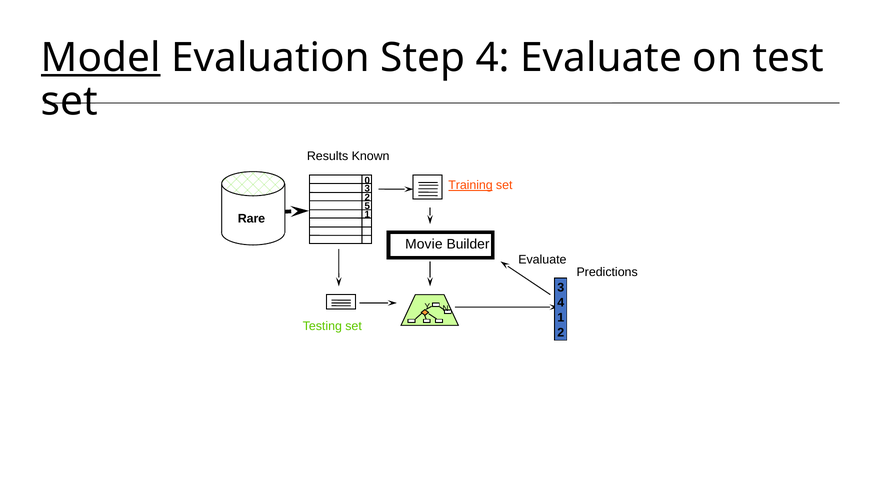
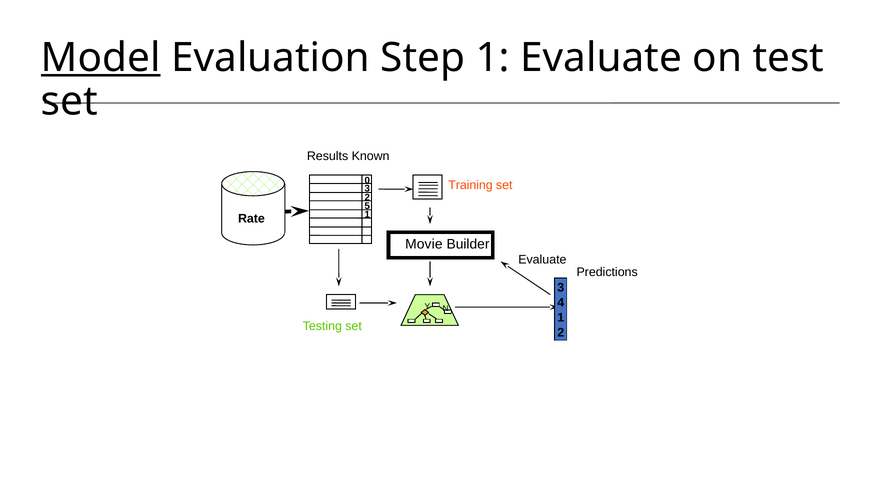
Step 4: 4 -> 1
Training underline: present -> none
Rare: Rare -> Rate
